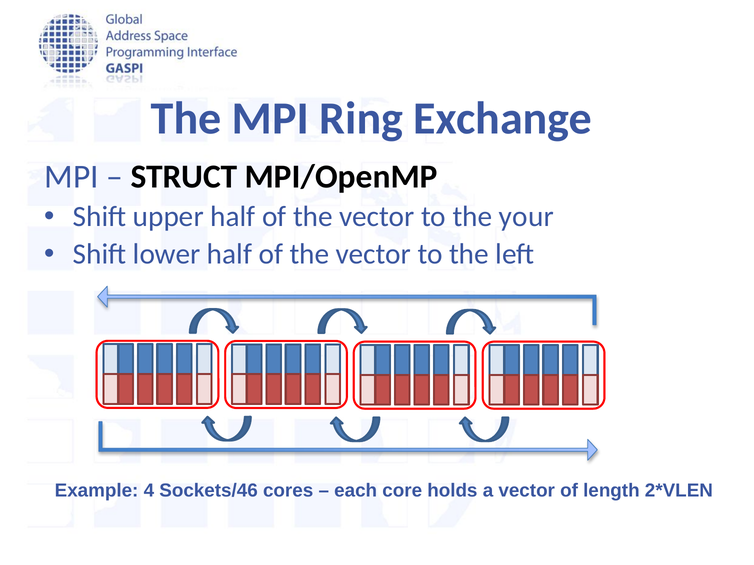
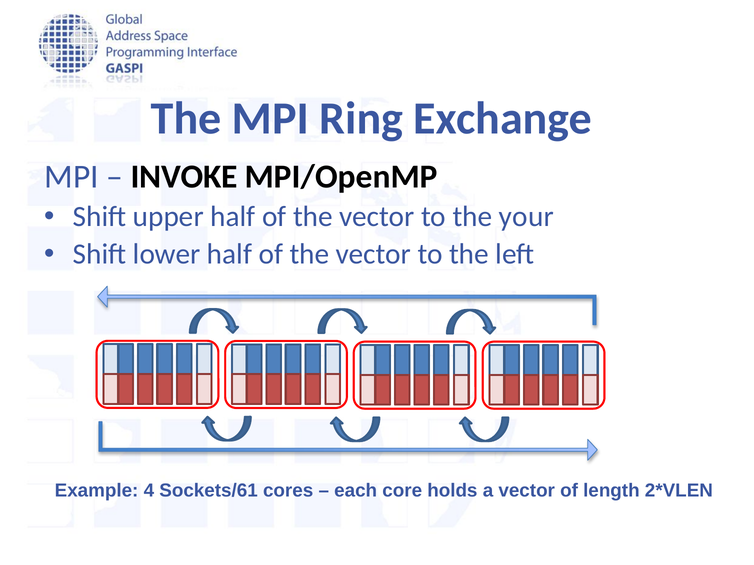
STRUCT: STRUCT -> INVOKE
Sockets/46: Sockets/46 -> Sockets/61
